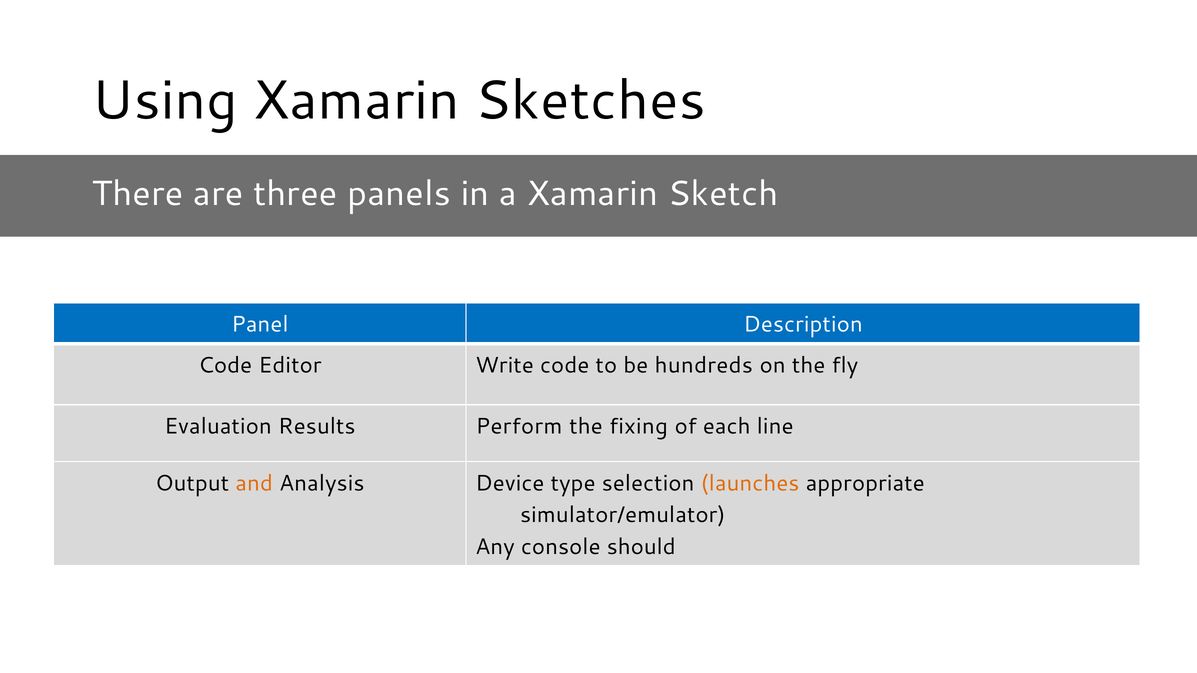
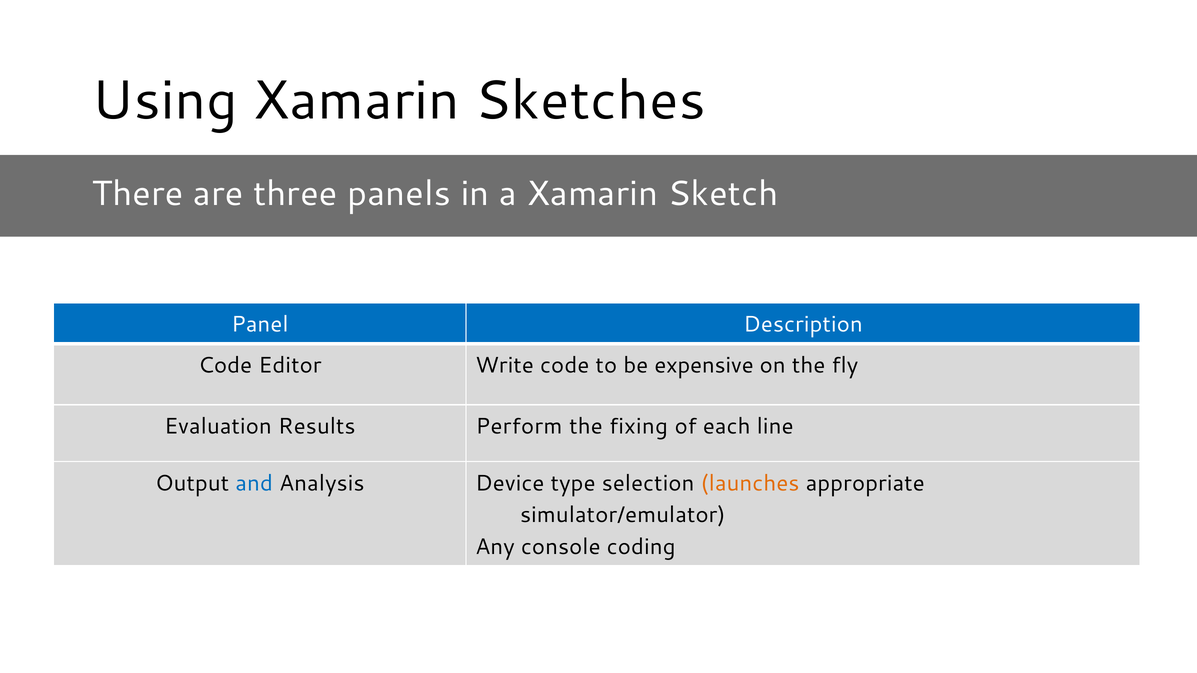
hundreds: hundreds -> expensive
and colour: orange -> blue
should: should -> coding
